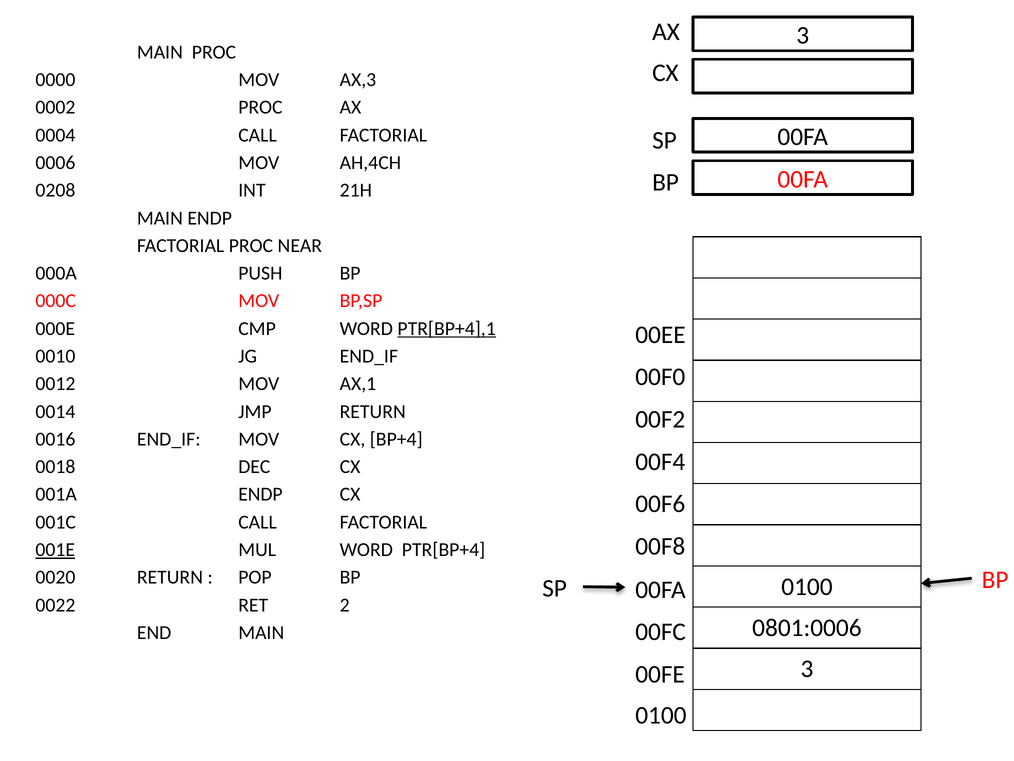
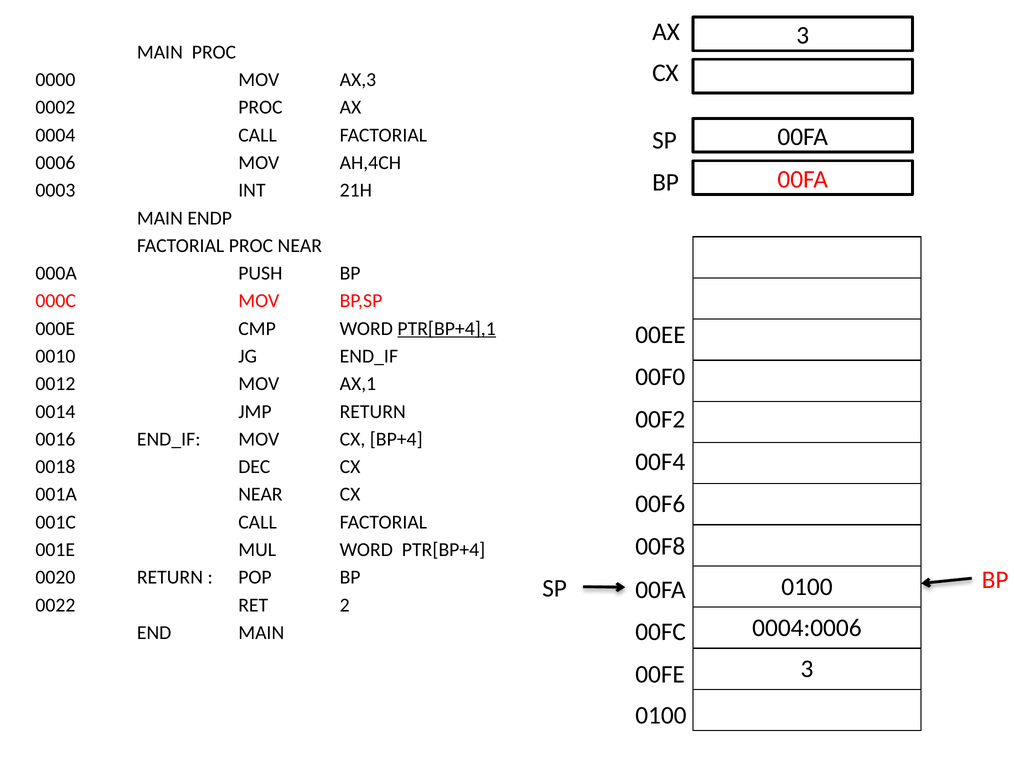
0208: 0208 -> 0003
001A ENDP: ENDP -> NEAR
001E underline: present -> none
0801:0006: 0801:0006 -> 0004:0006
